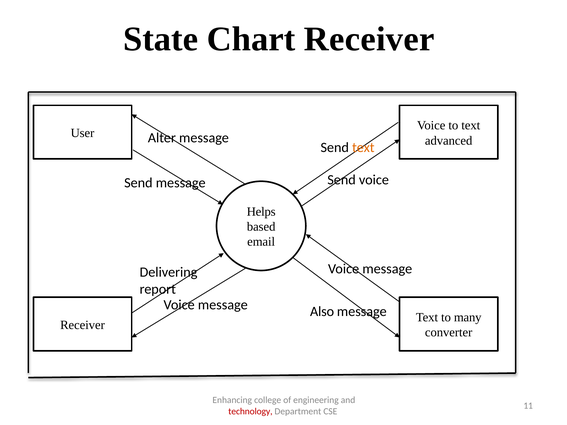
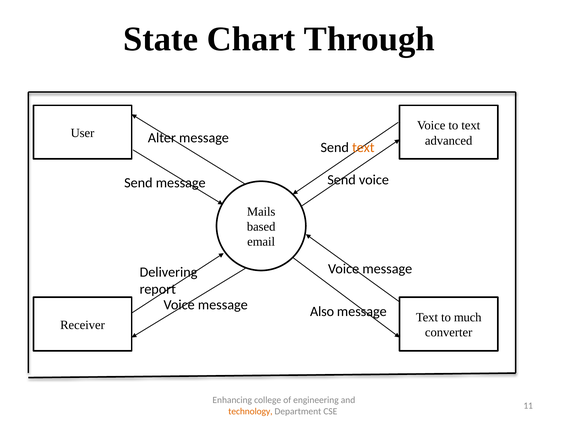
Chart Receiver: Receiver -> Through
Helps: Helps -> Mails
many: many -> much
technology colour: red -> orange
